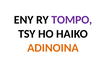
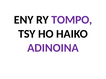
ADINOINA colour: orange -> purple
